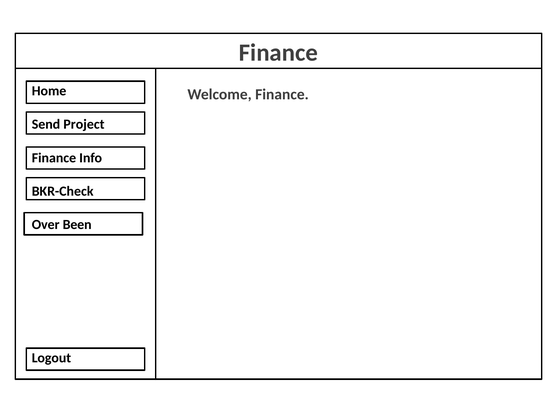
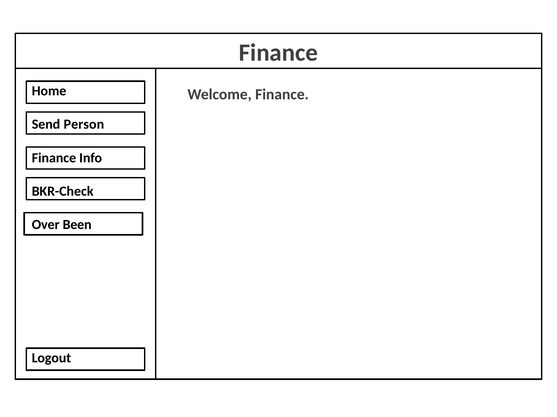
Project: Project -> Person
